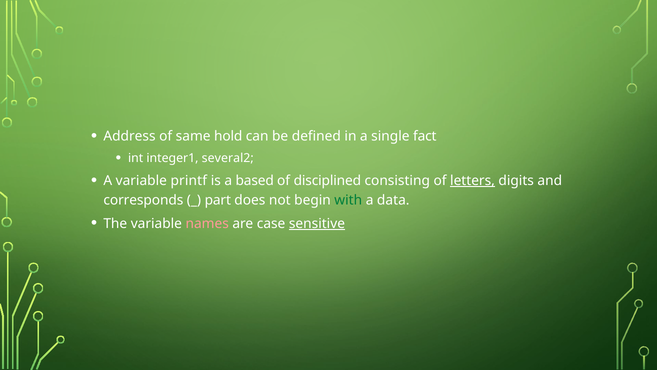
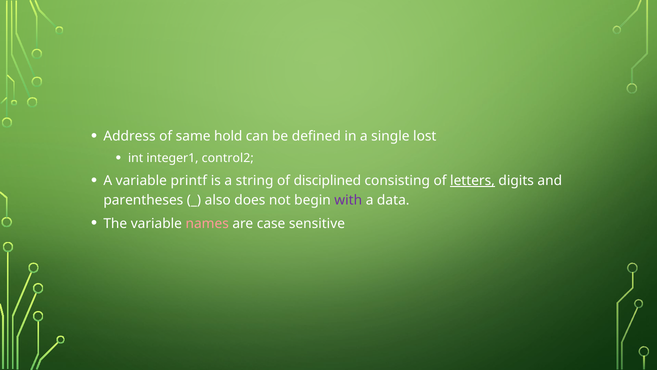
fact: fact -> lost
several2: several2 -> control2
based: based -> string
corresponds: corresponds -> parentheses
part: part -> also
with colour: green -> purple
sensitive underline: present -> none
